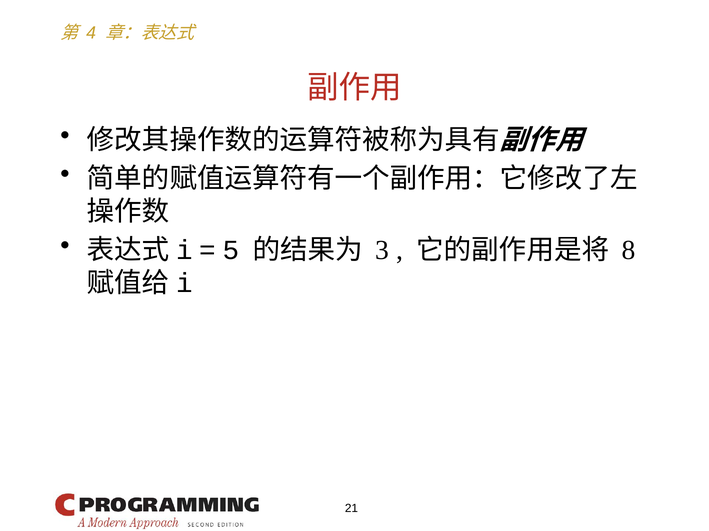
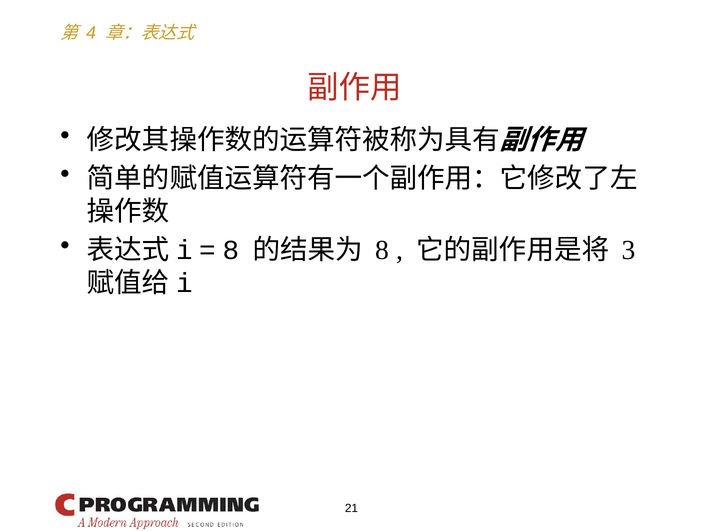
5 at (231, 251): 5 -> 8
3 at (382, 251): 3 -> 8
8: 8 -> 3
